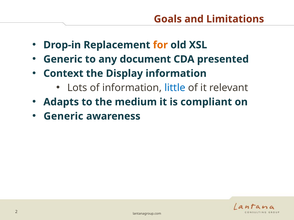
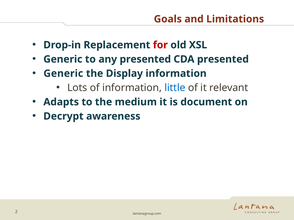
for colour: orange -> red
any document: document -> presented
Context at (63, 74): Context -> Generic
compliant: compliant -> document
Generic at (63, 116): Generic -> Decrypt
